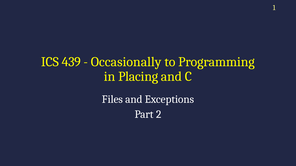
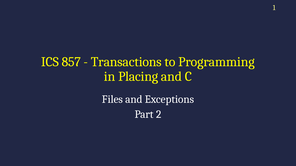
439: 439 -> 857
Occasionally: Occasionally -> Transactions
